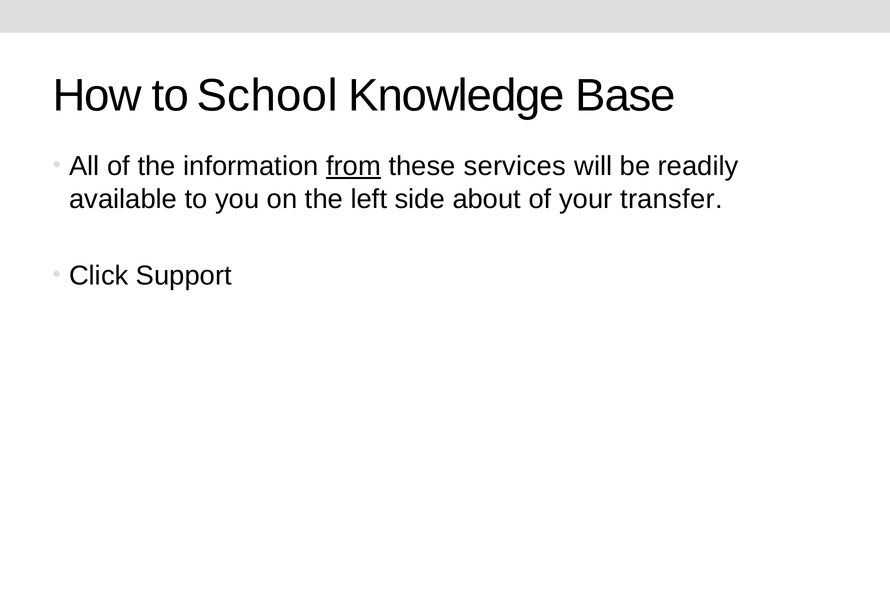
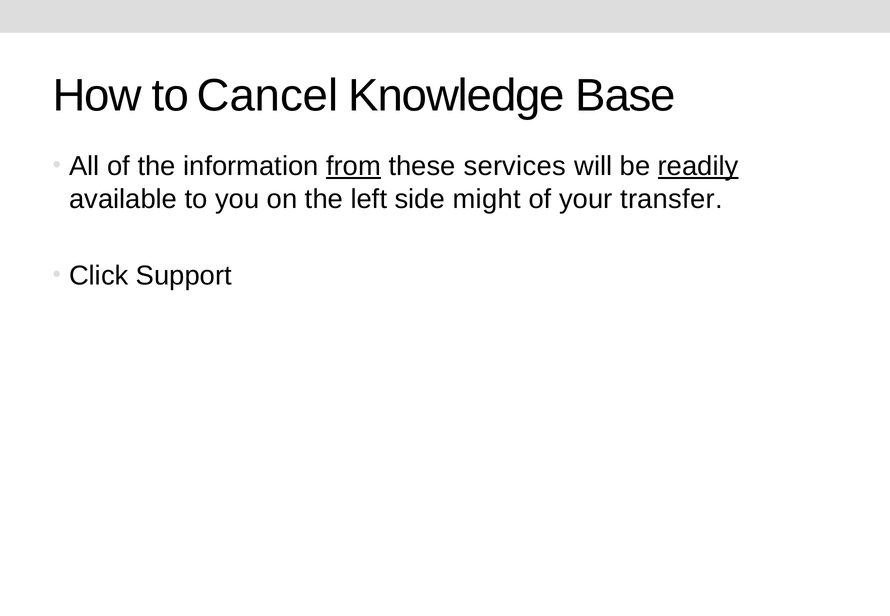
School: School -> Cancel
readily underline: none -> present
about: about -> might
